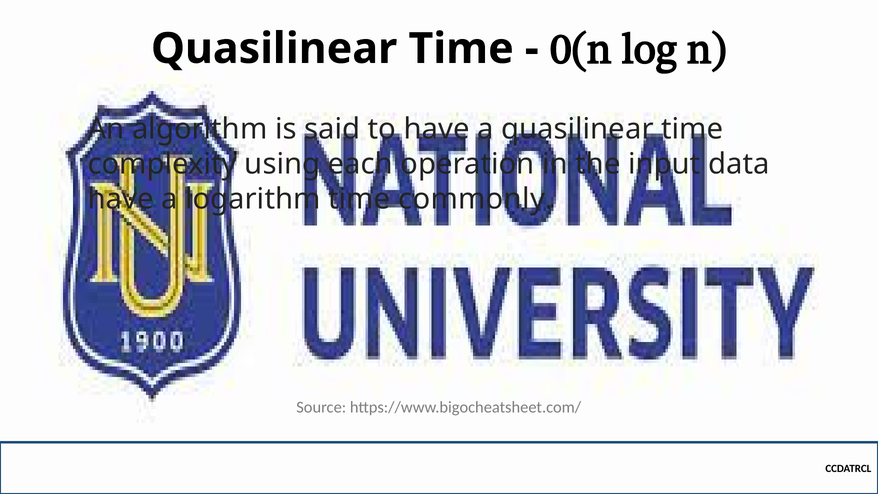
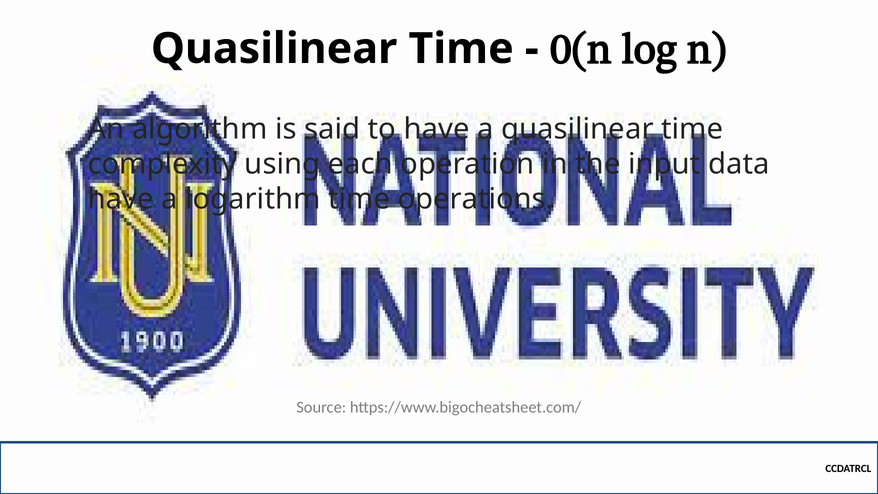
commonly: commonly -> operations
